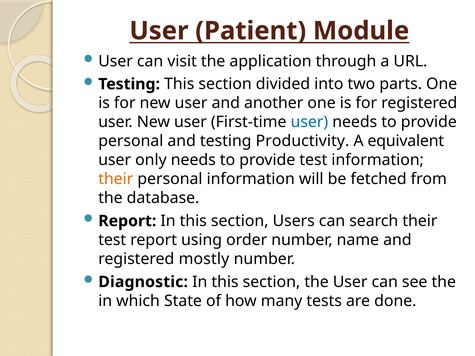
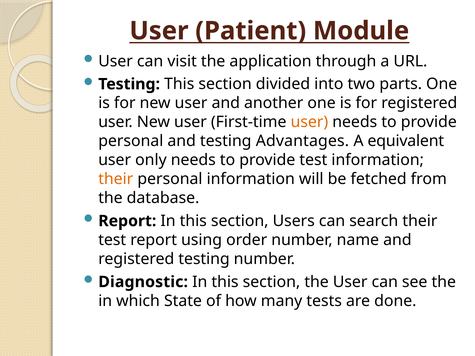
user at (309, 122) colour: blue -> orange
Productivity: Productivity -> Advantages
registered mostly: mostly -> testing
